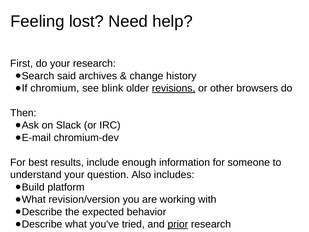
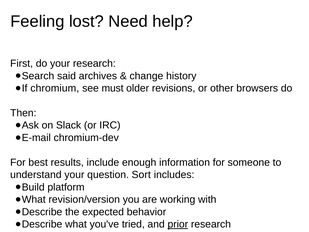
blink: blink -> must
revisions underline: present -> none
Also: Also -> Sort
